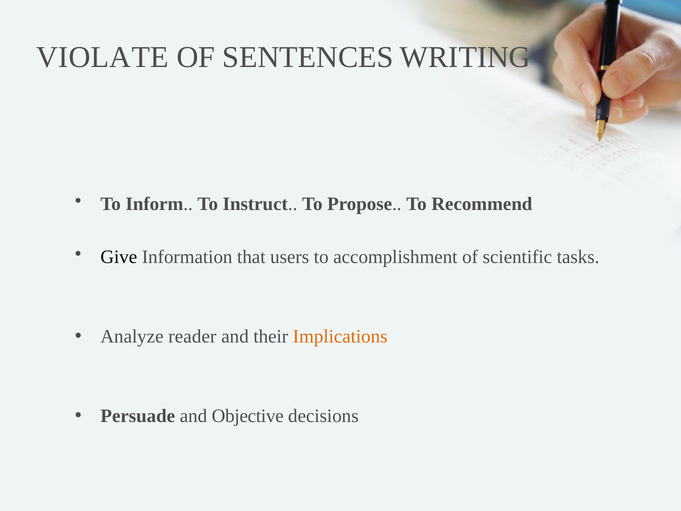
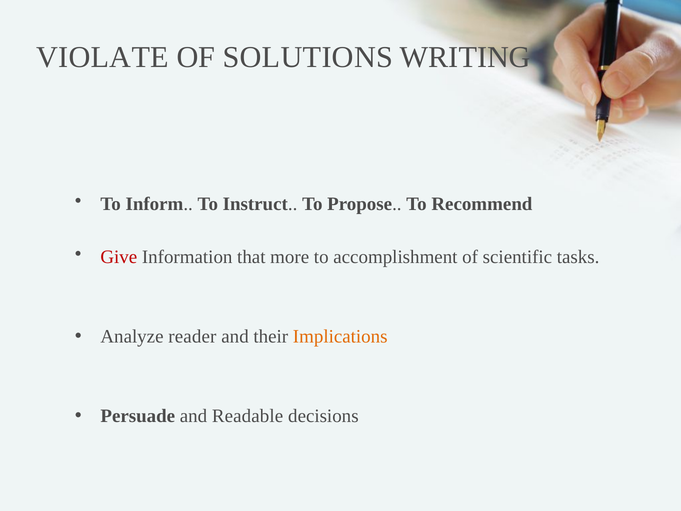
SENTENCES: SENTENCES -> SOLUTIONS
Give colour: black -> red
users: users -> more
Objective: Objective -> Readable
